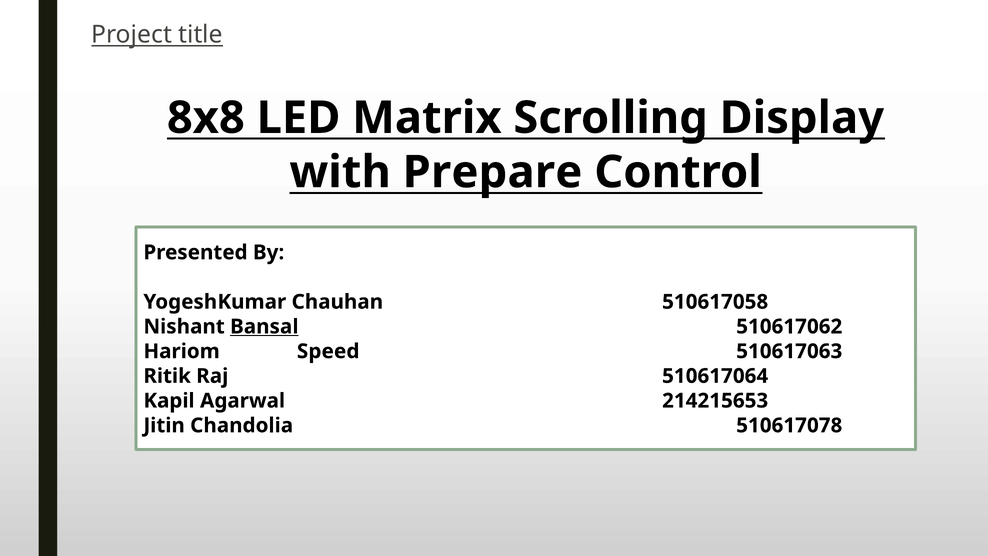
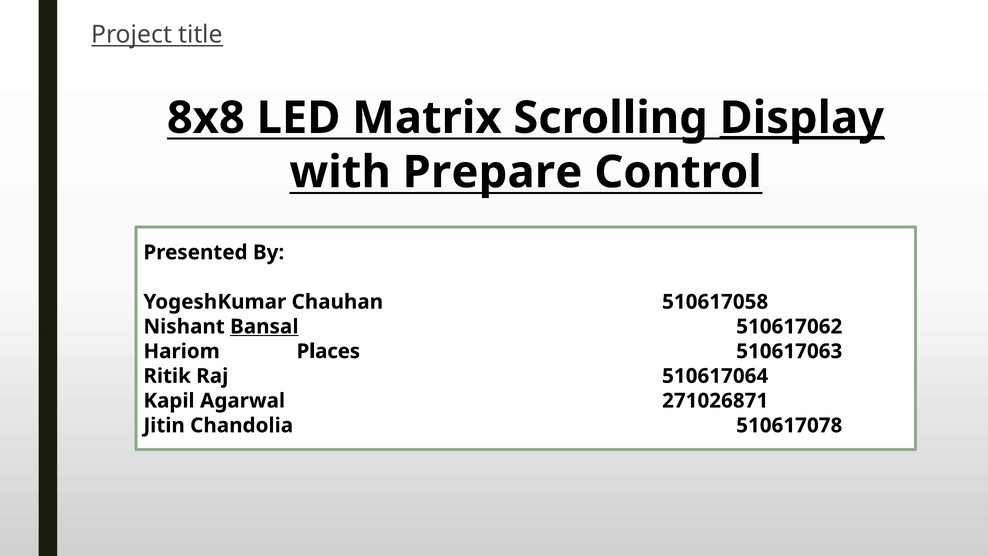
Display underline: none -> present
Speed: Speed -> Places
214215653: 214215653 -> 271026871
